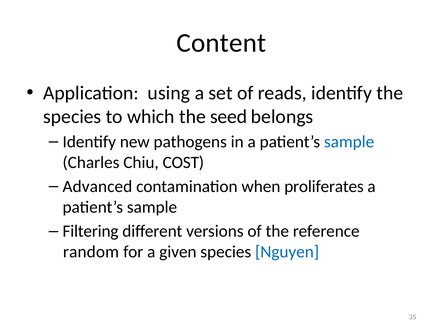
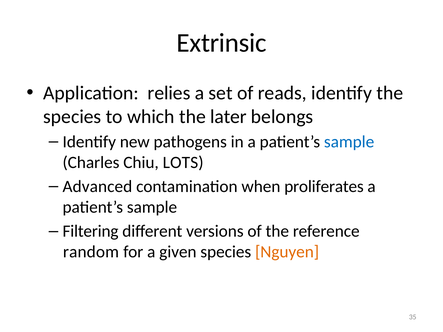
Content: Content -> Extrinsic
using: using -> relies
seed: seed -> later
COST: COST -> LOTS
Nguyen colour: blue -> orange
